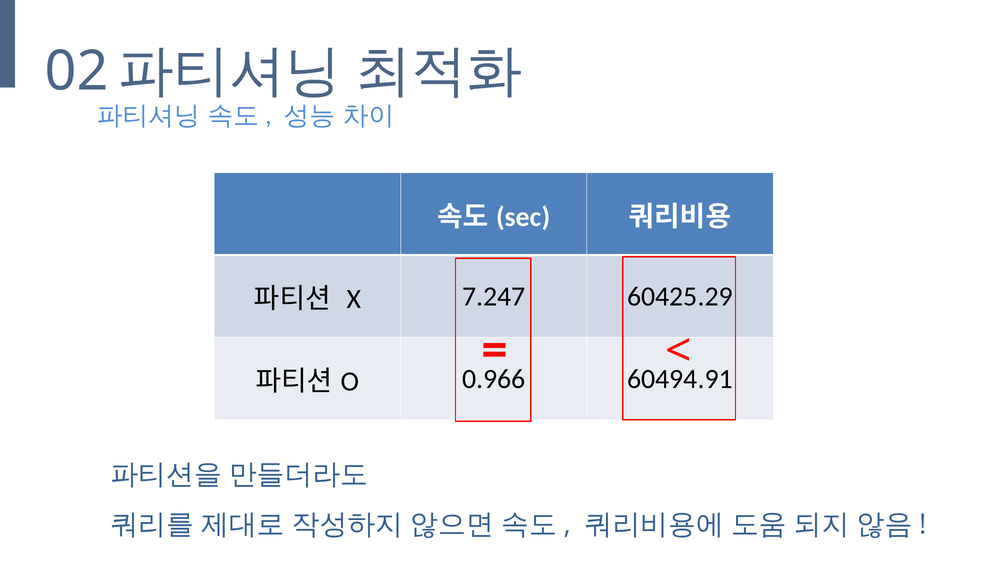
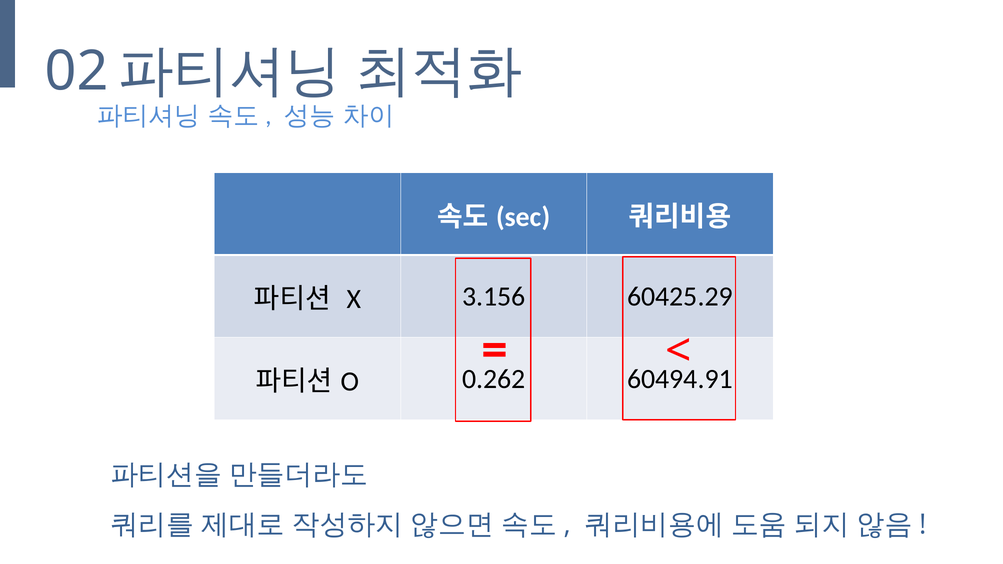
7.247: 7.247 -> 3.156
0.966: 0.966 -> 0.262
